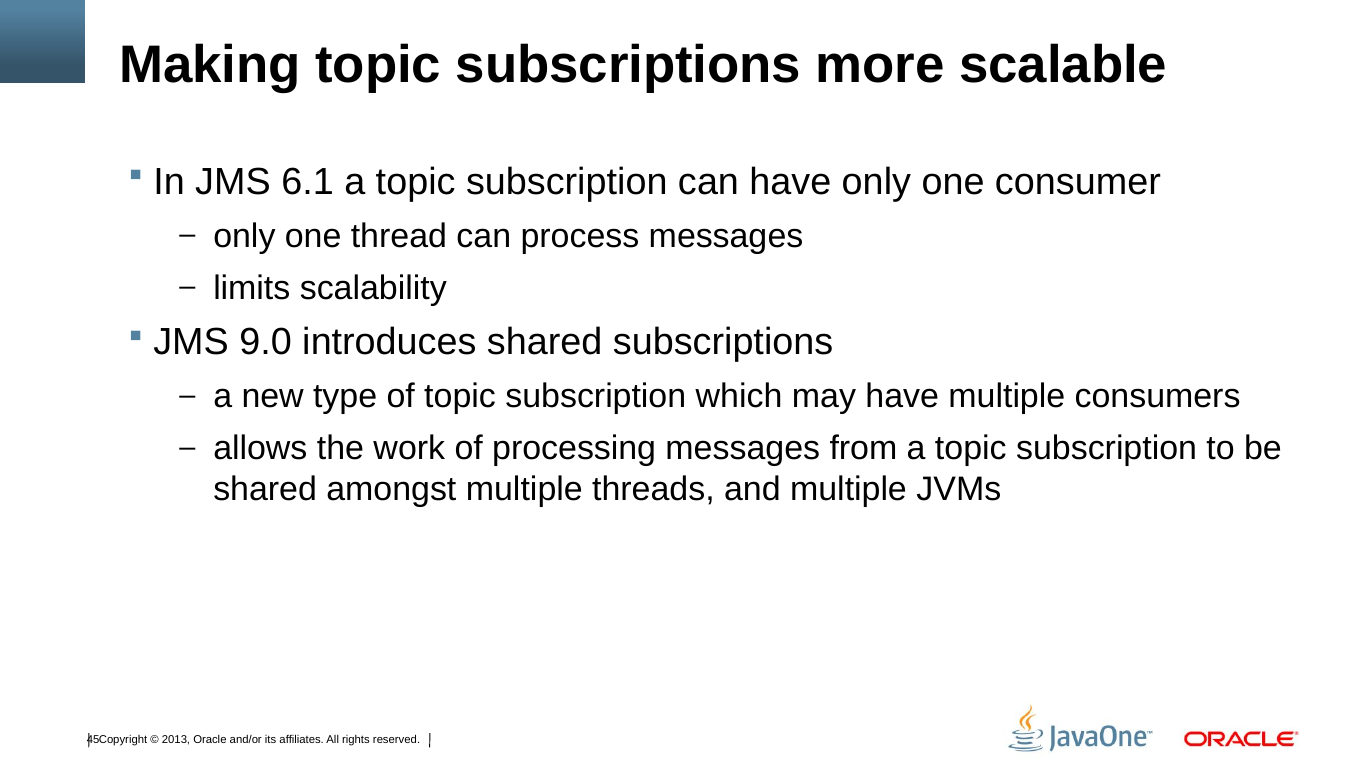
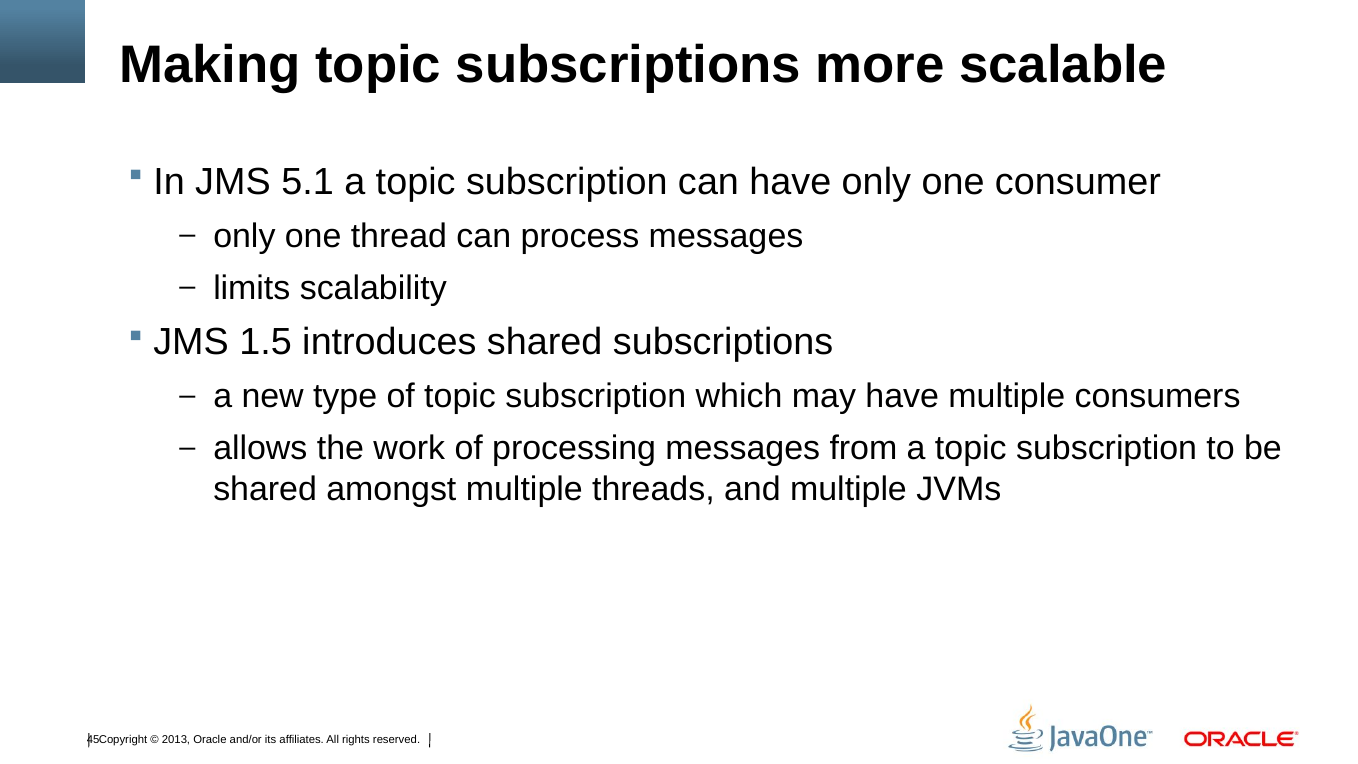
6.1: 6.1 -> 5.1
9.0: 9.0 -> 1.5
